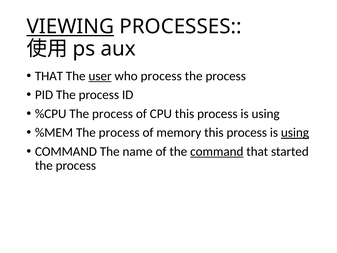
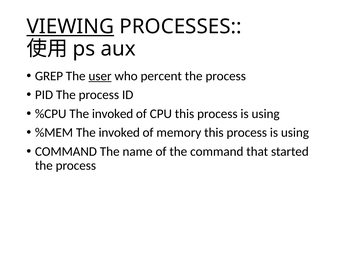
THAT at (49, 76): THAT -> GREP
who process: process -> percent
%CPU The process: process -> invoked
%MEM The process: process -> invoked
using at (295, 132) underline: present -> none
command at (217, 151) underline: present -> none
